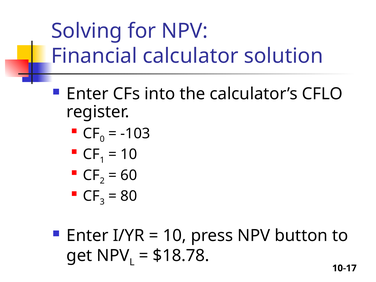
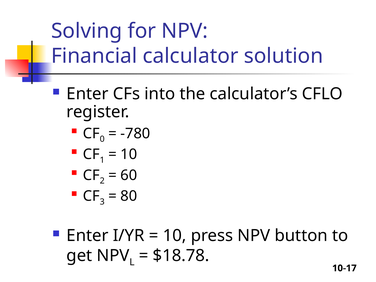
-103: -103 -> -780
